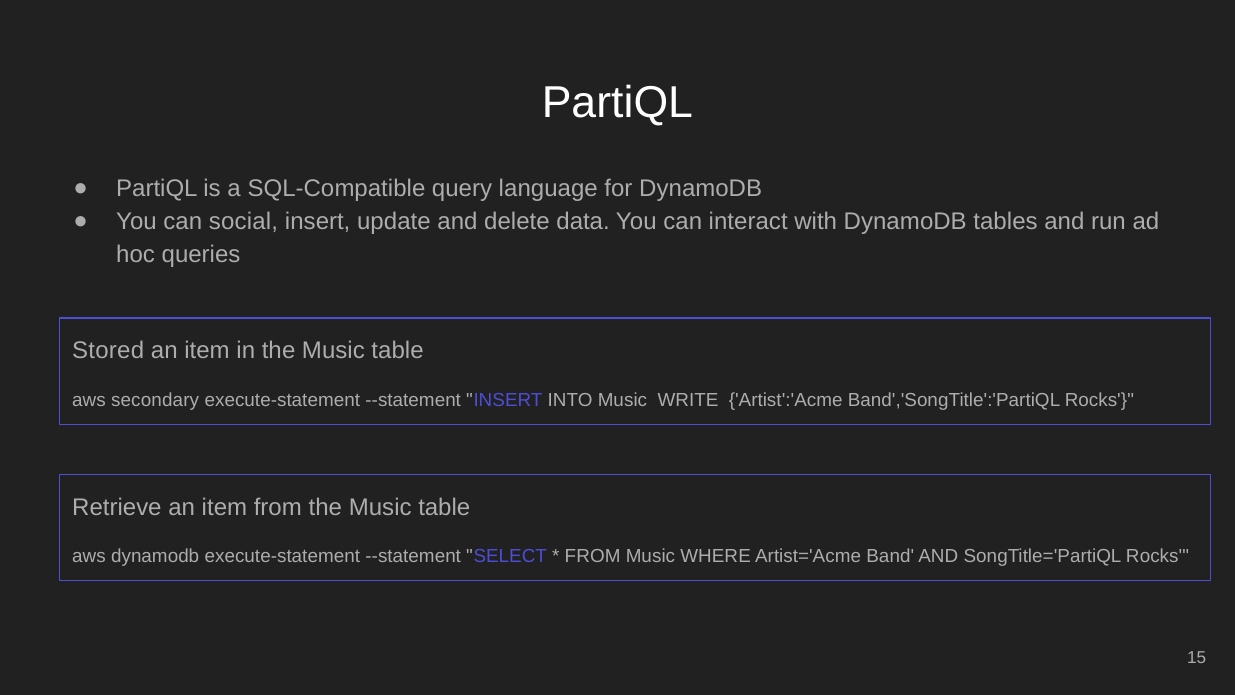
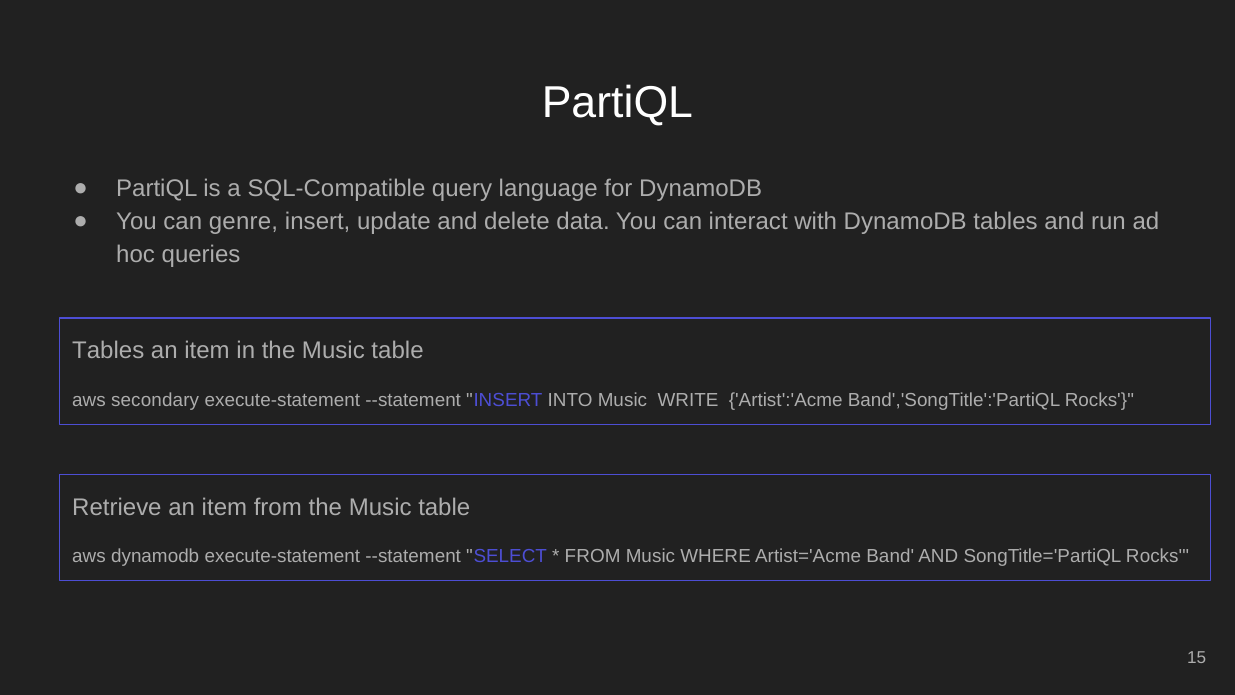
social: social -> genre
Stored at (108, 351): Stored -> Tables
